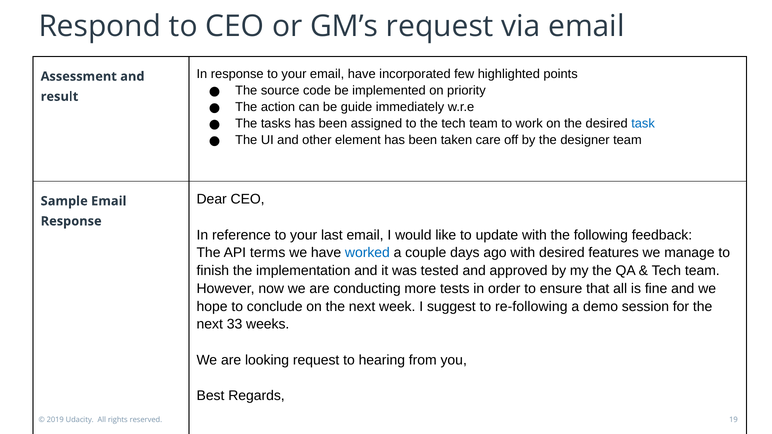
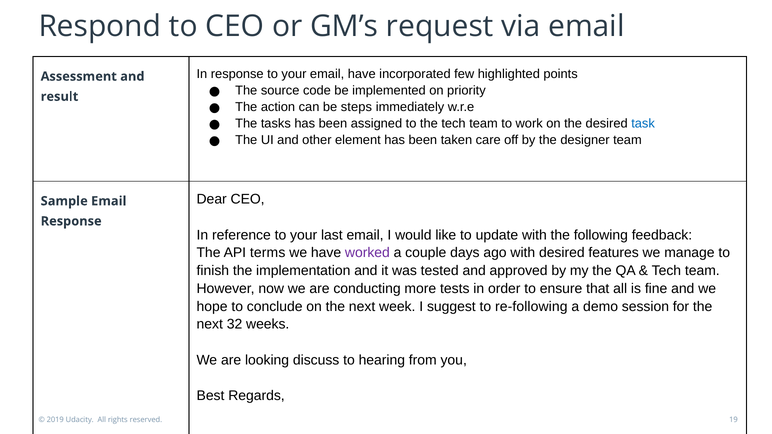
guide: guide -> steps
worked colour: blue -> purple
33: 33 -> 32
looking request: request -> discuss
